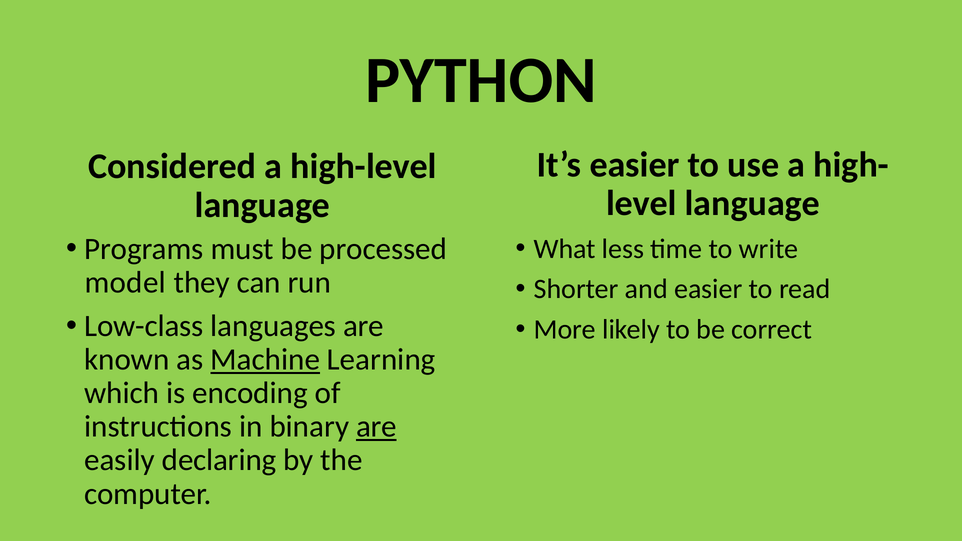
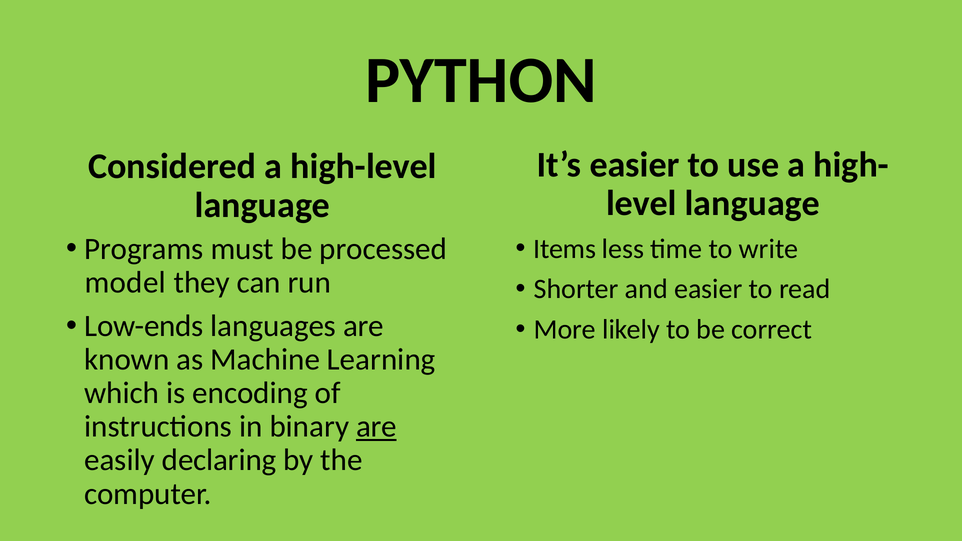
What: What -> Items
Low-class: Low-class -> Low-ends
Machine underline: present -> none
